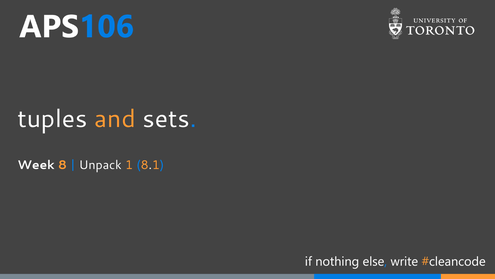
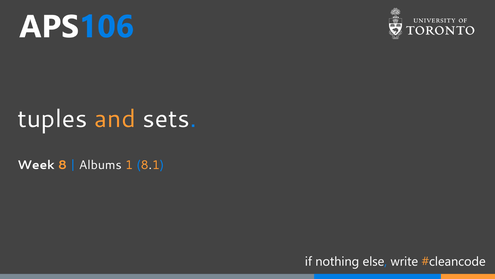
Unpack: Unpack -> Albums
